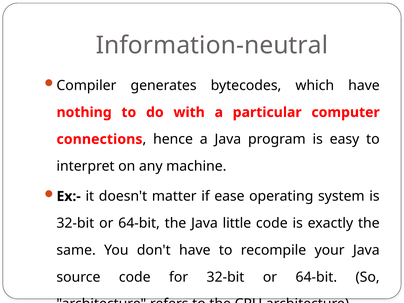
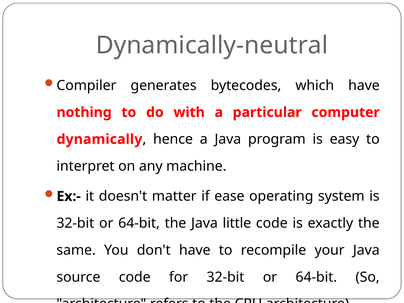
Information-neutral: Information-neutral -> Dynamically-neutral
connections: connections -> dynamically
